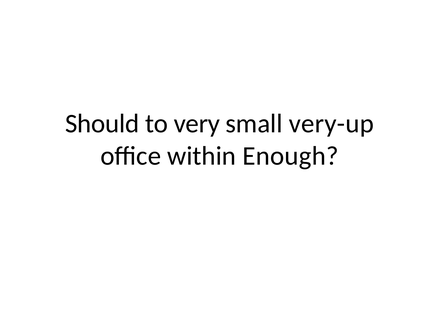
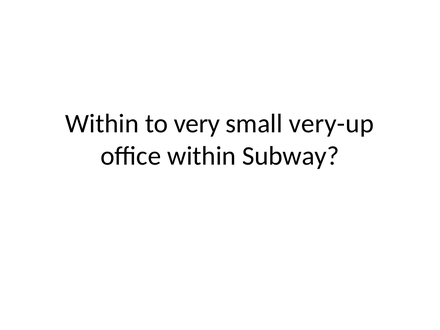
Should at (102, 124): Should -> Within
Enough: Enough -> Subway
